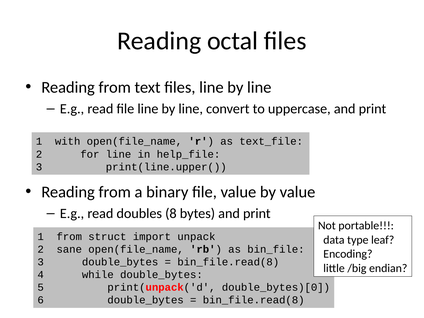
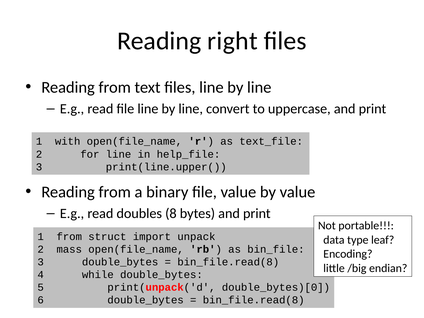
octal: octal -> right
sane: sane -> mass
